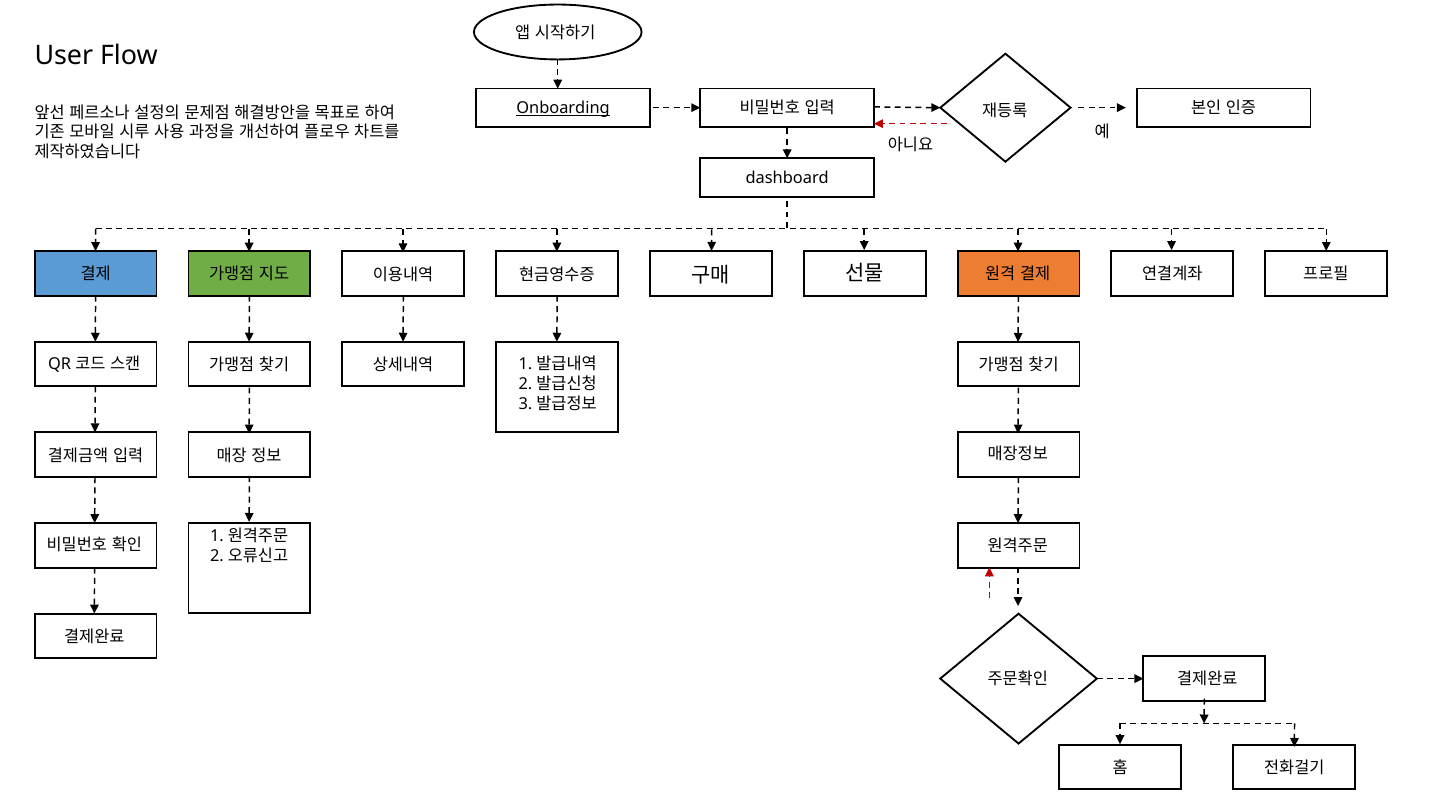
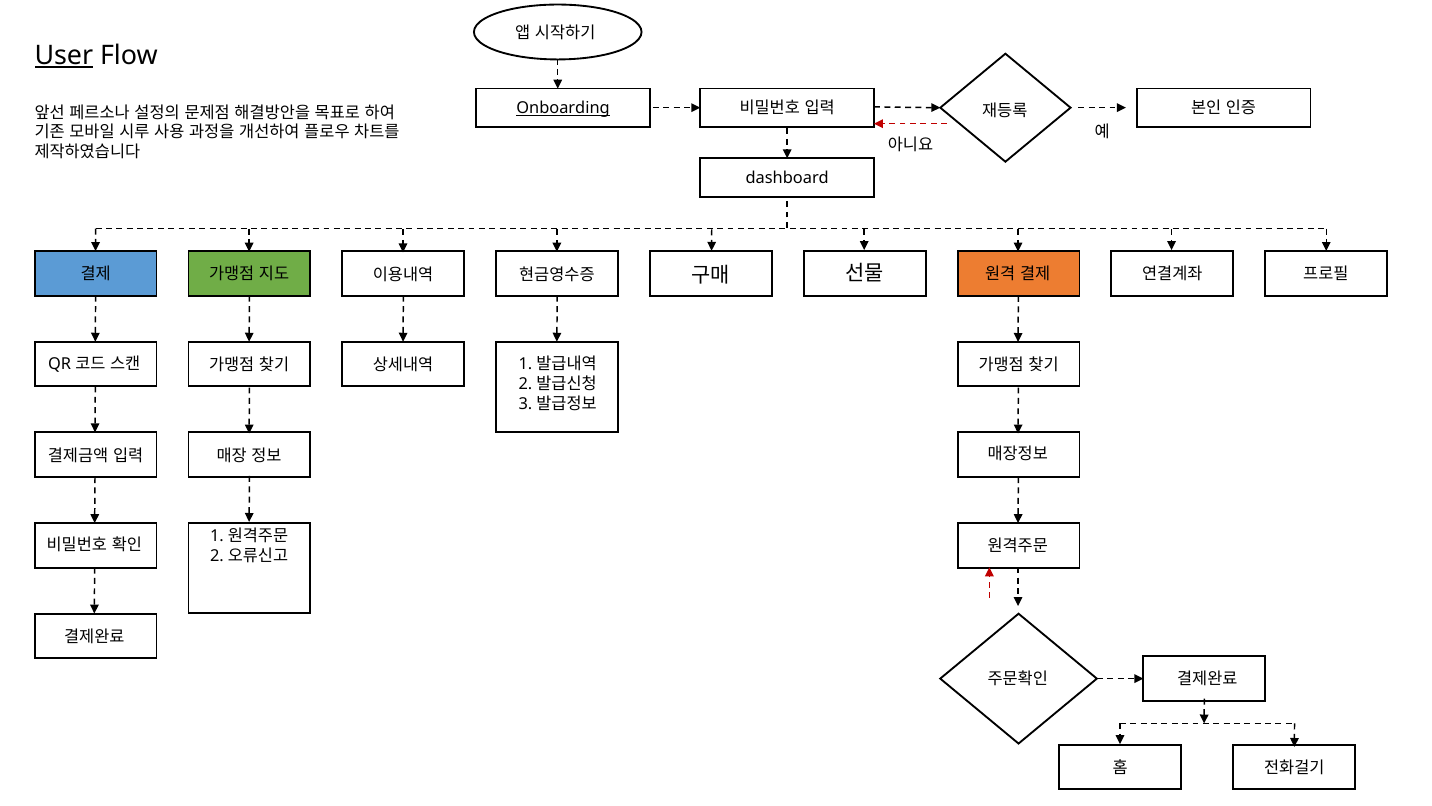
User underline: none -> present
